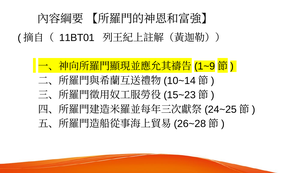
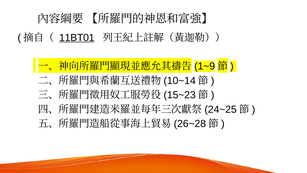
11BT01 underline: none -> present
